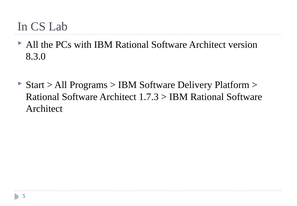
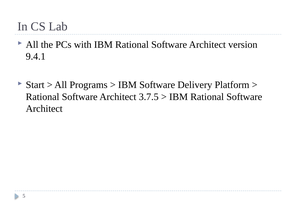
8.3.0: 8.3.0 -> 9.4.1
1.7.3: 1.7.3 -> 3.7.5
